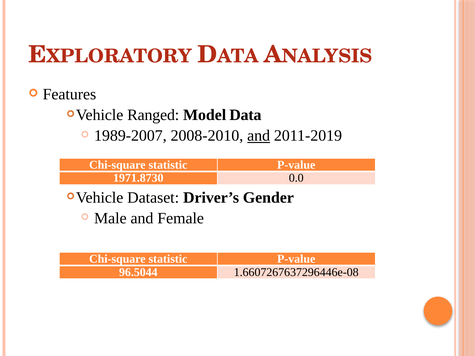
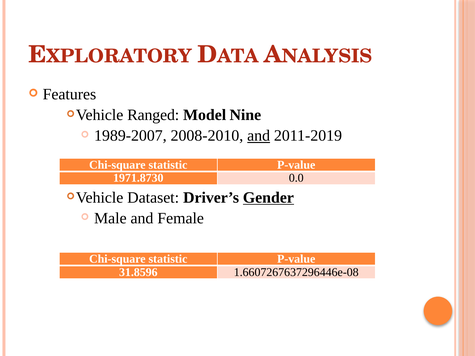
Data: Data -> Nine
Gender underline: none -> present
96.5044: 96.5044 -> 31.8596
